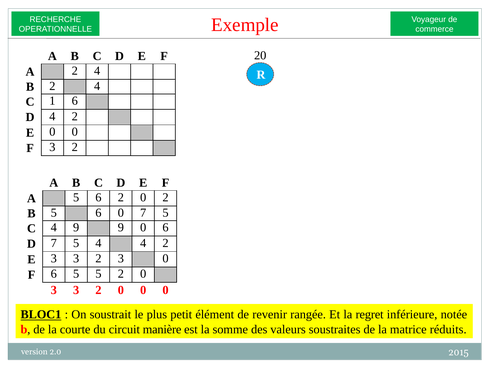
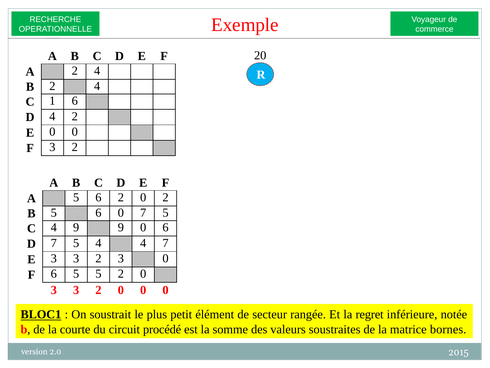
4 4 2: 2 -> 7
revenir: revenir -> secteur
manière: manière -> procédé
réduits: réduits -> bornes
